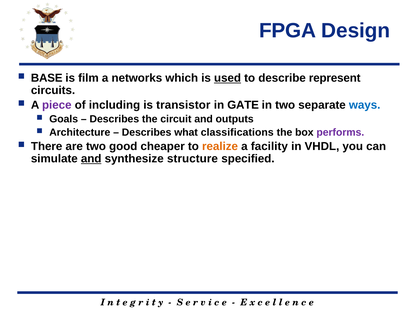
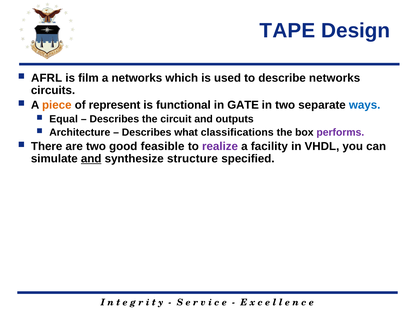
FPGA: FPGA -> TAPE
BASE: BASE -> AFRL
used underline: present -> none
describe represent: represent -> networks
piece colour: purple -> orange
including: including -> represent
transistor: transistor -> functional
Goals: Goals -> Equal
cheaper: cheaper -> feasible
realize colour: orange -> purple
